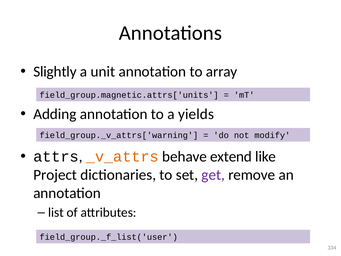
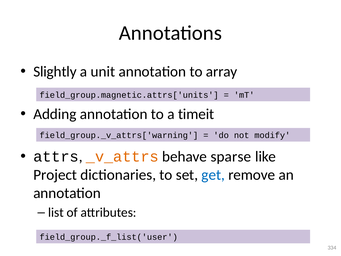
yields: yields -> timeit
extend: extend -> sparse
get colour: purple -> blue
